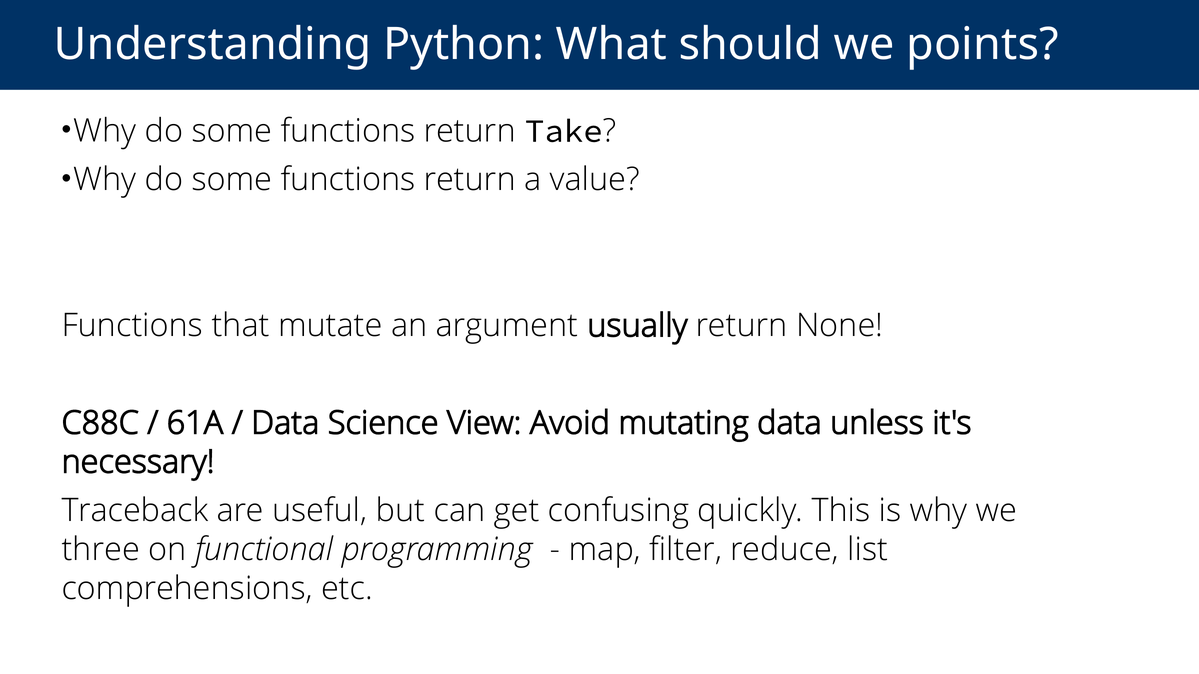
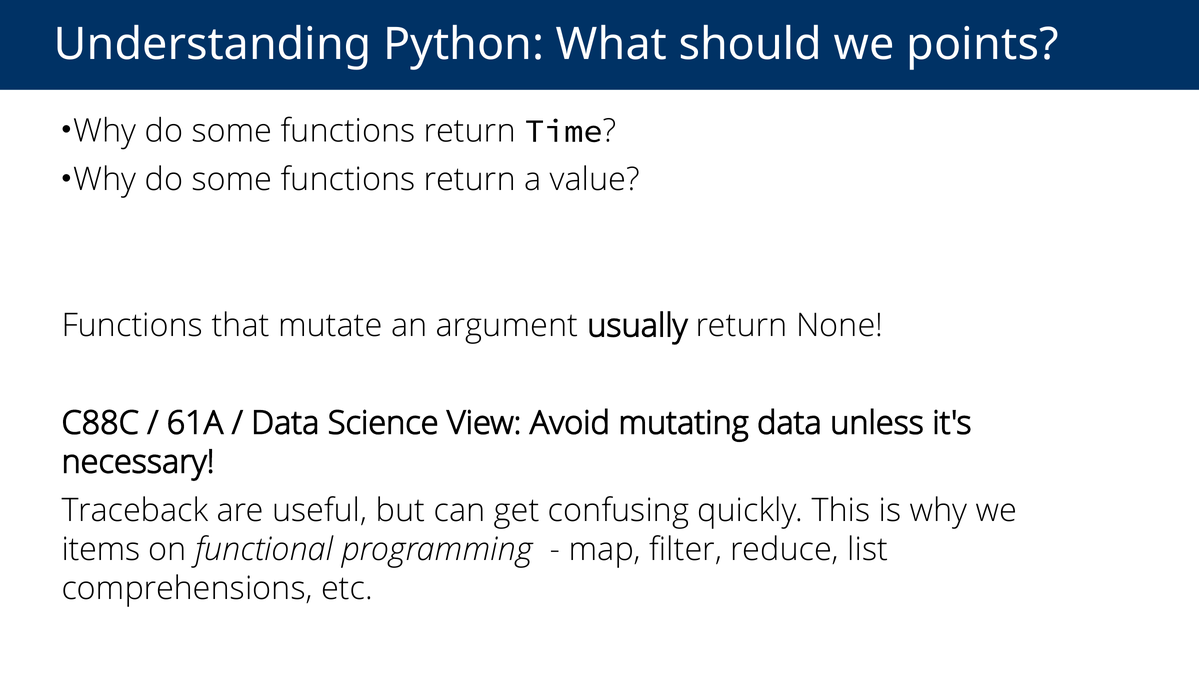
Take: Take -> Time
three: three -> items
